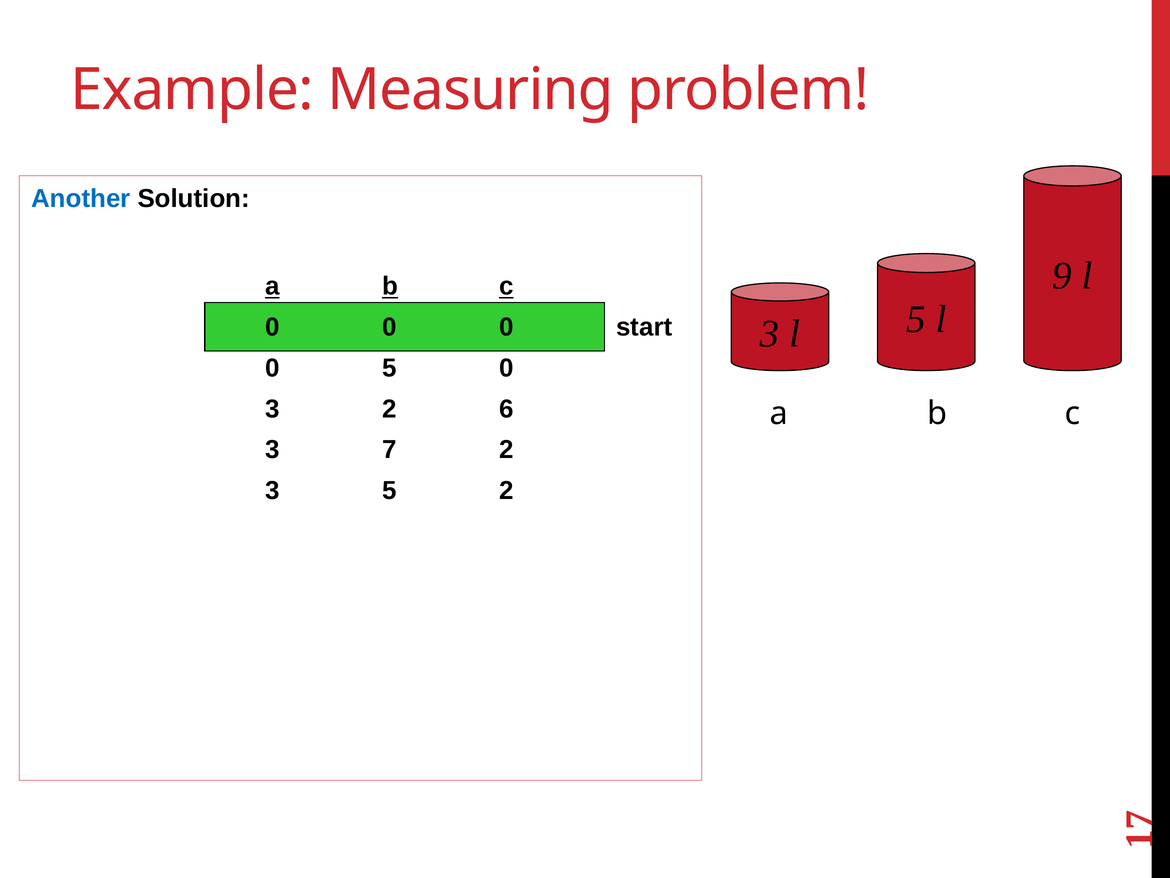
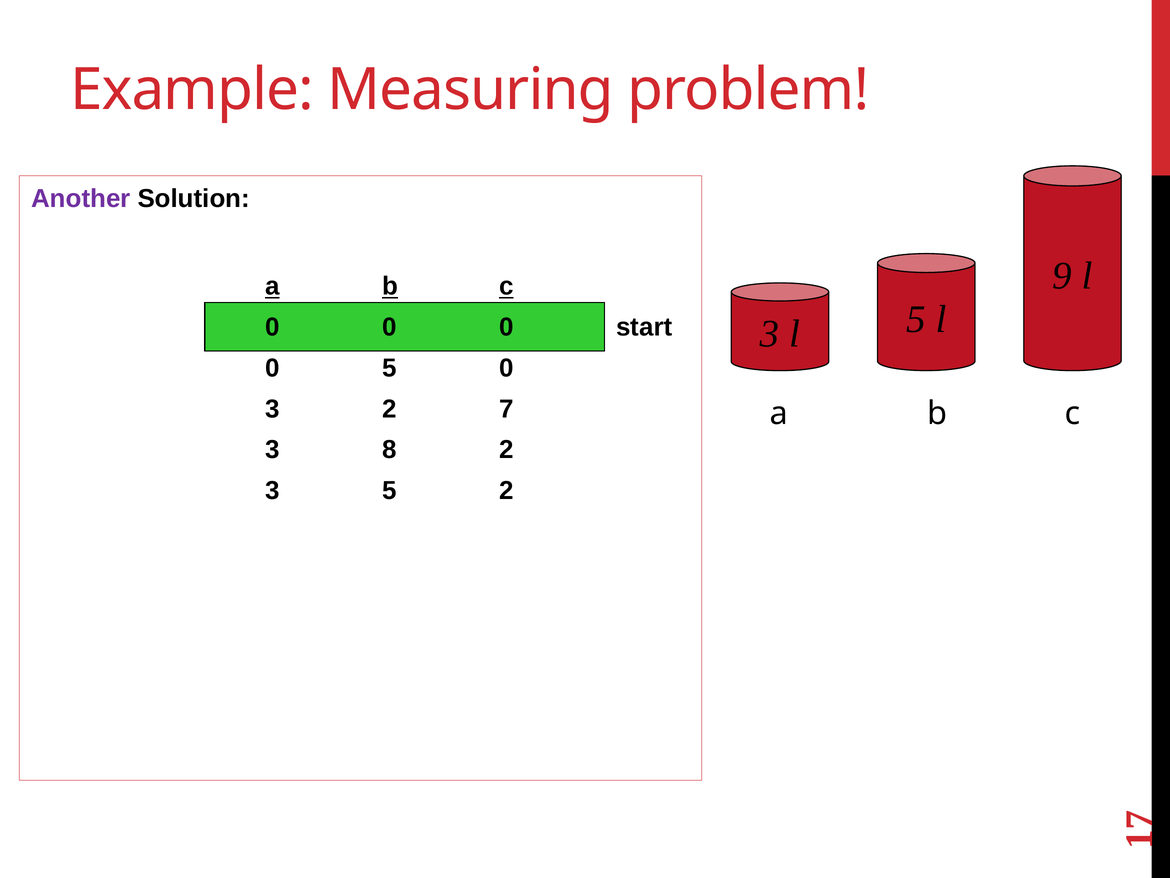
Another colour: blue -> purple
2 6: 6 -> 7
3 7: 7 -> 8
